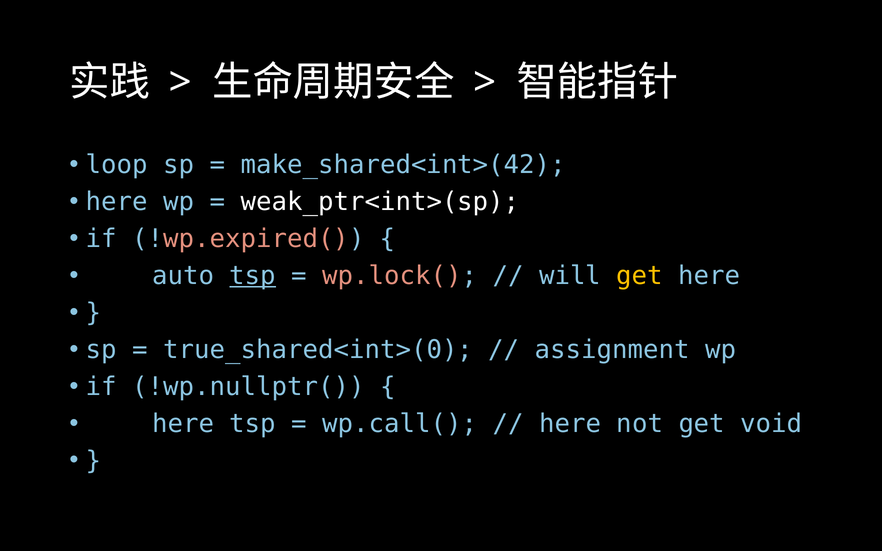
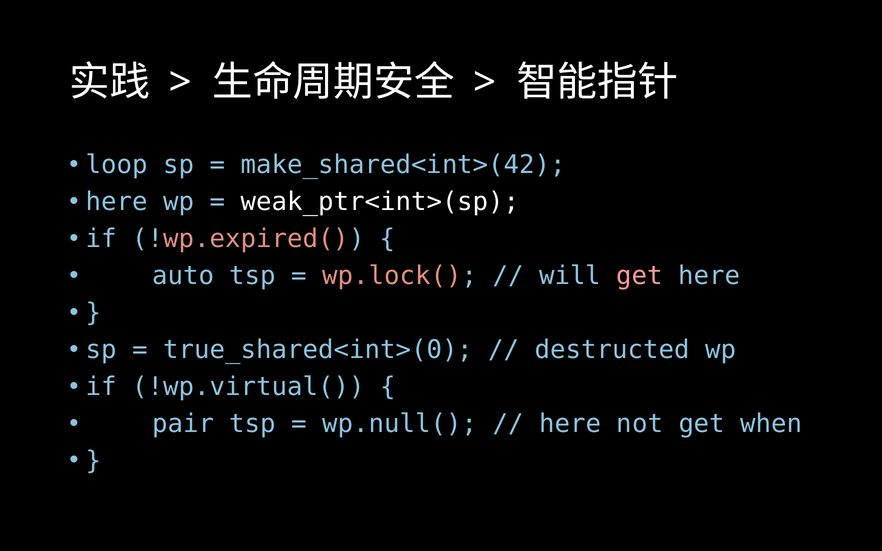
tsp at (253, 276) underline: present -> none
get at (640, 276) colour: yellow -> pink
assignment: assignment -> destructed
!wp.nullptr(: !wp.nullptr( -> !wp.virtual(
here at (183, 424): here -> pair
wp.call(: wp.call( -> wp.null(
void: void -> when
